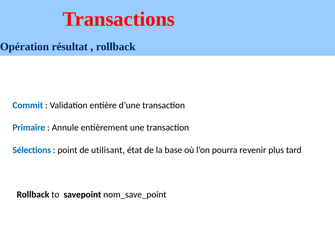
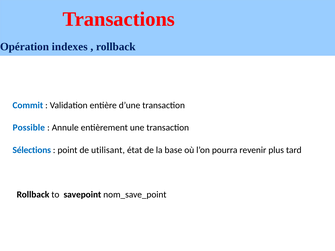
résultat: résultat -> indexes
Primaire: Primaire -> Possible
